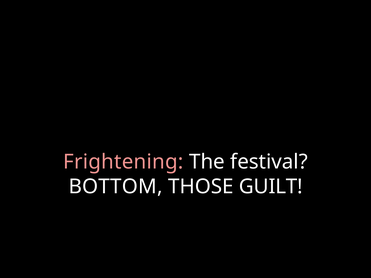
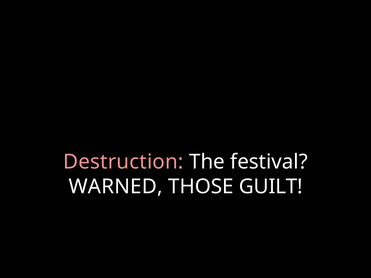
Frightening: Frightening -> Destruction
BOTTOM: BOTTOM -> WARNED
